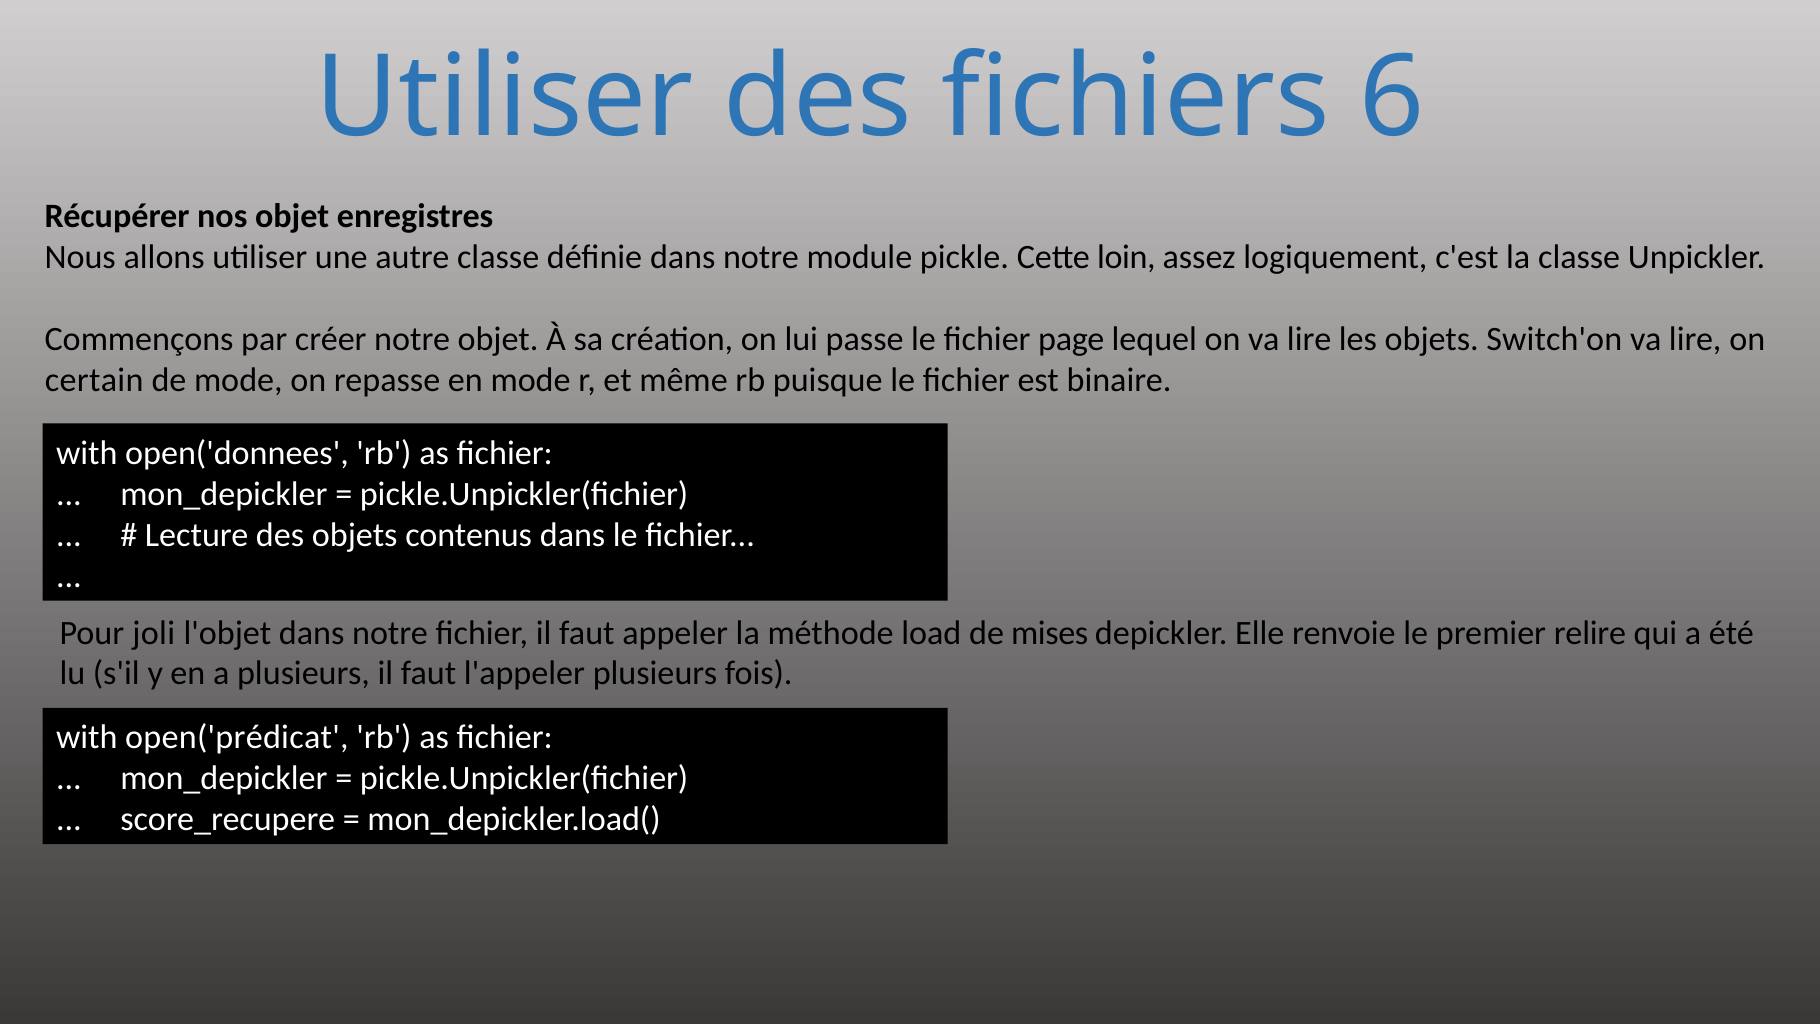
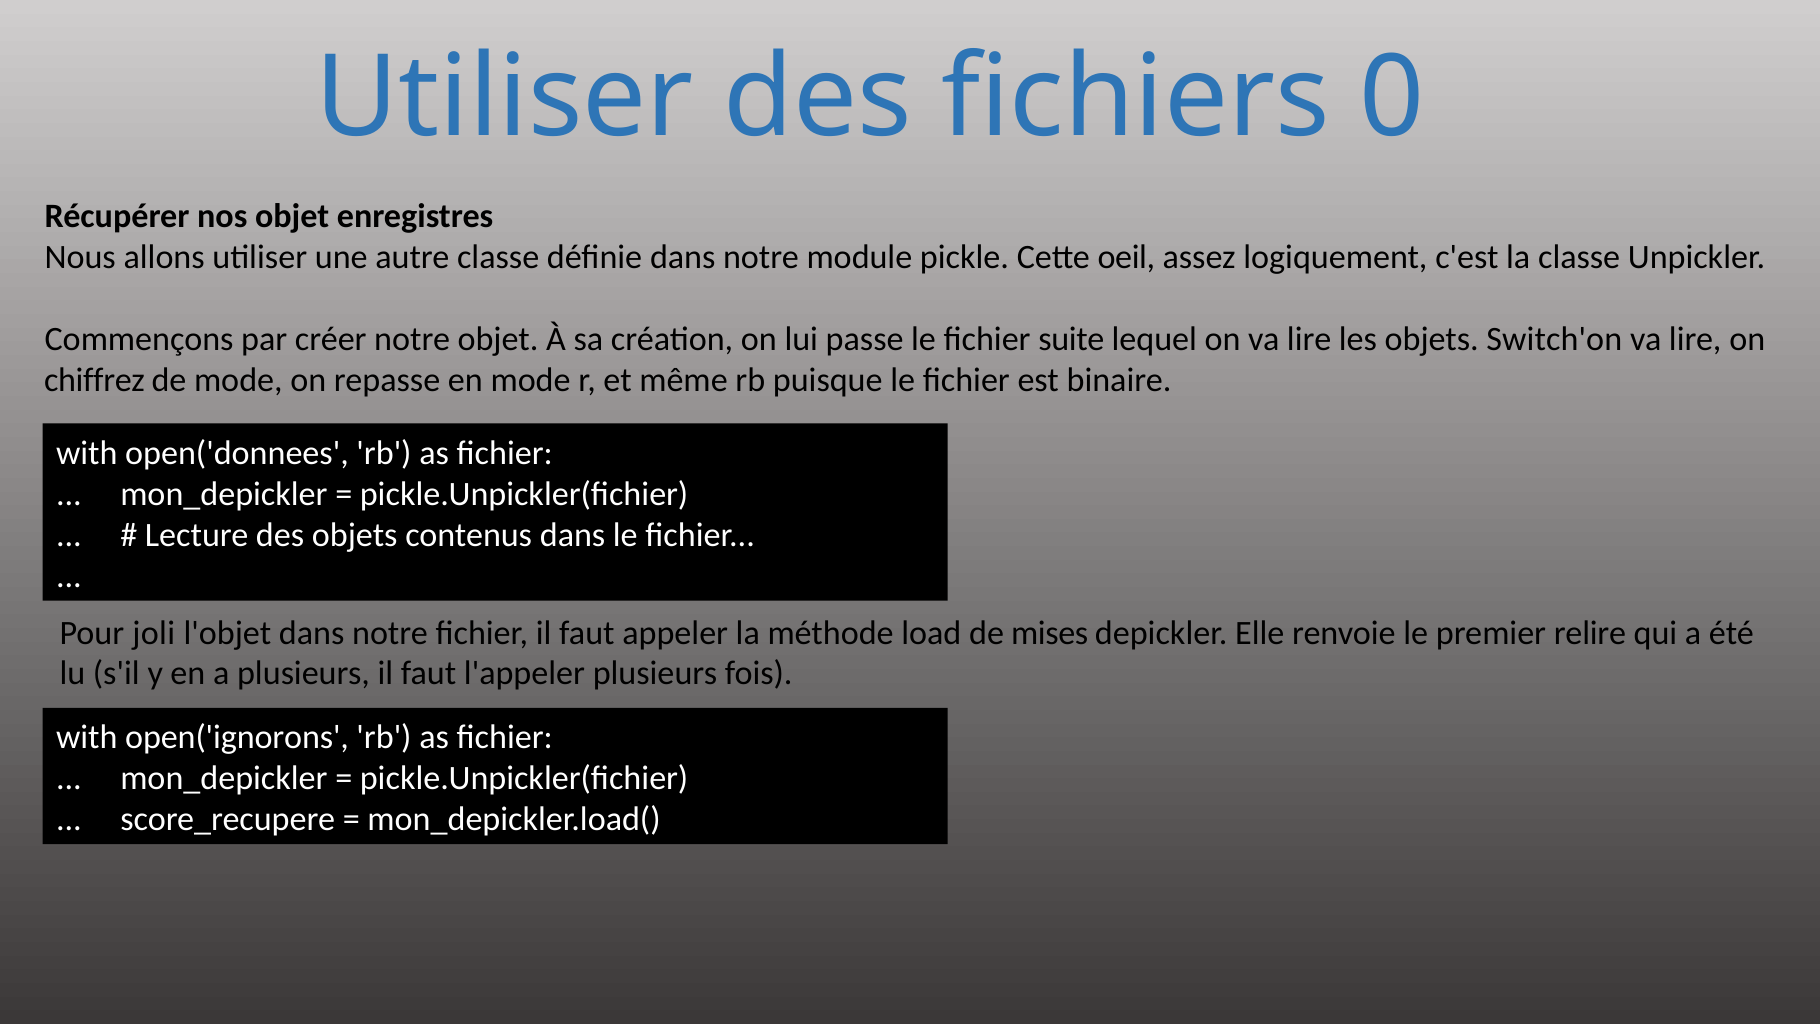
6: 6 -> 0
loin: loin -> oeil
page: page -> suite
certain: certain -> chiffrez
open('prédicat: open('prédicat -> open('ignorons
